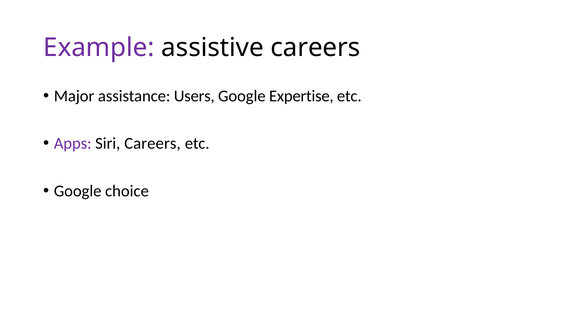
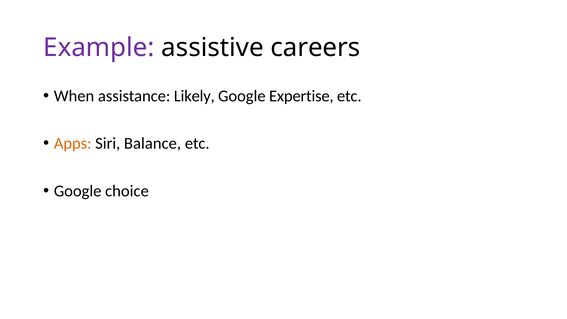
Major: Major -> When
Users: Users -> Likely
Apps colour: purple -> orange
Siri Careers: Careers -> Balance
